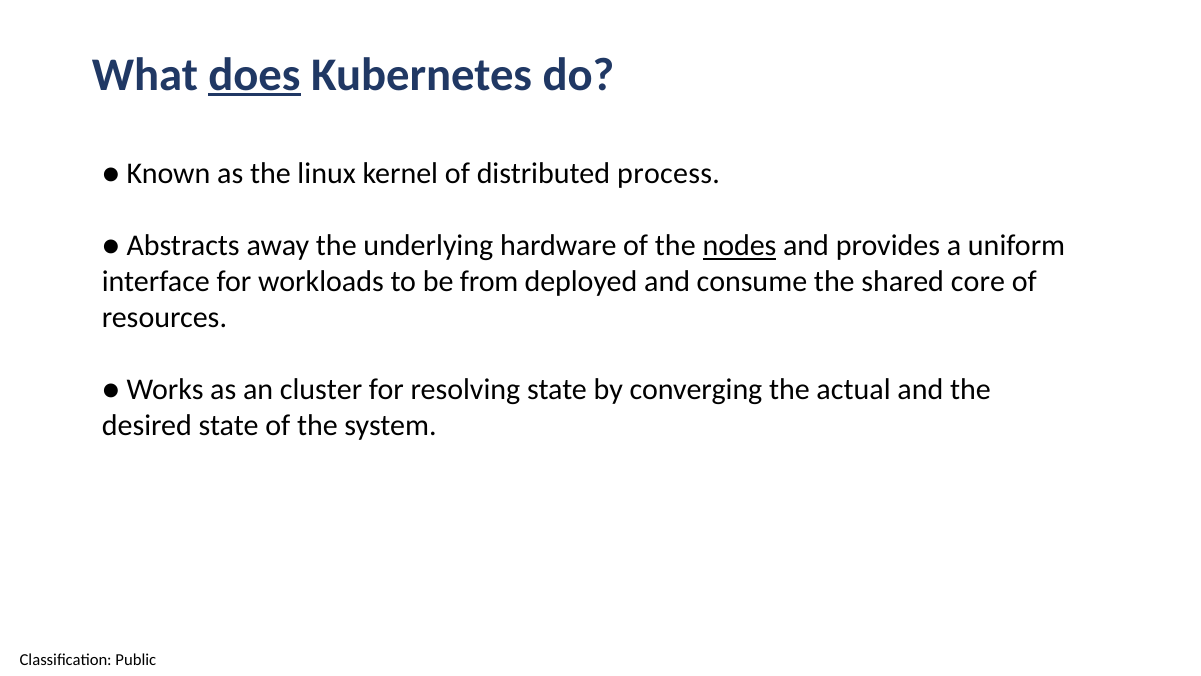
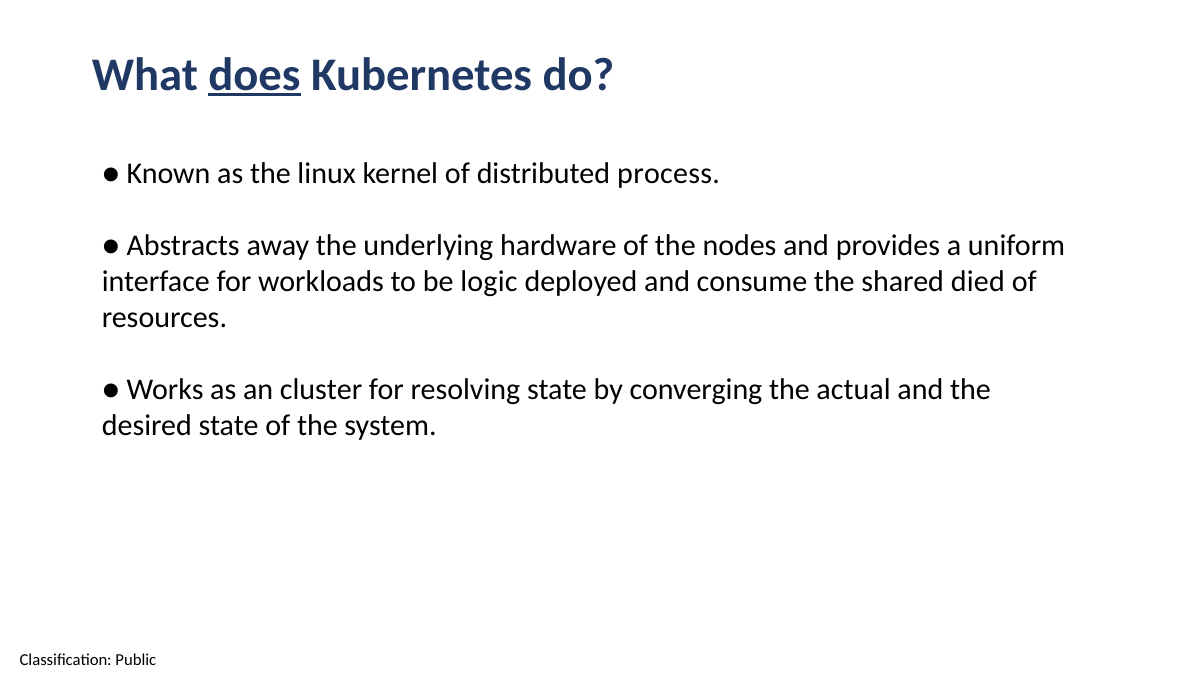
nodes underline: present -> none
from: from -> logic
core: core -> died
